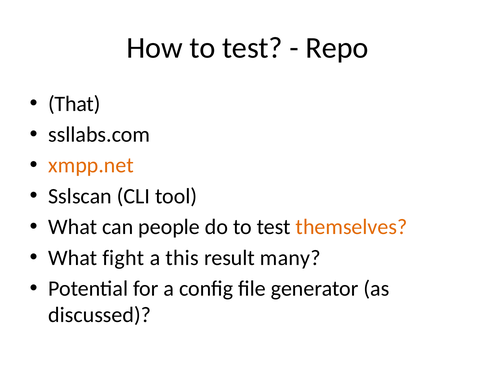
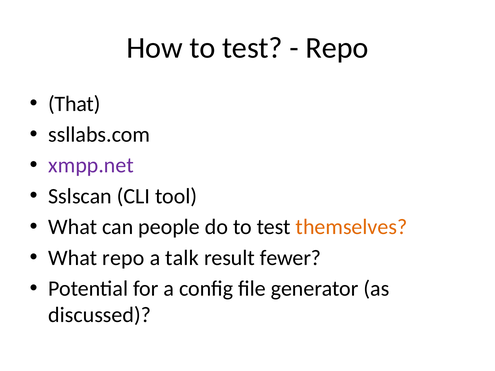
xmpp.net colour: orange -> purple
What fight: fight -> repo
this: this -> talk
many: many -> fewer
